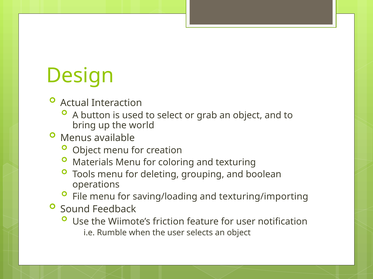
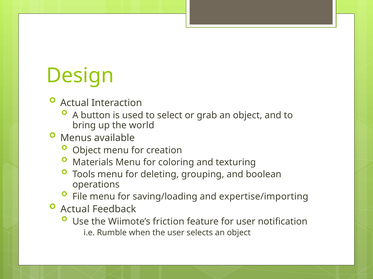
texturing/importing: texturing/importing -> expertise/importing
Sound at (75, 210): Sound -> Actual
